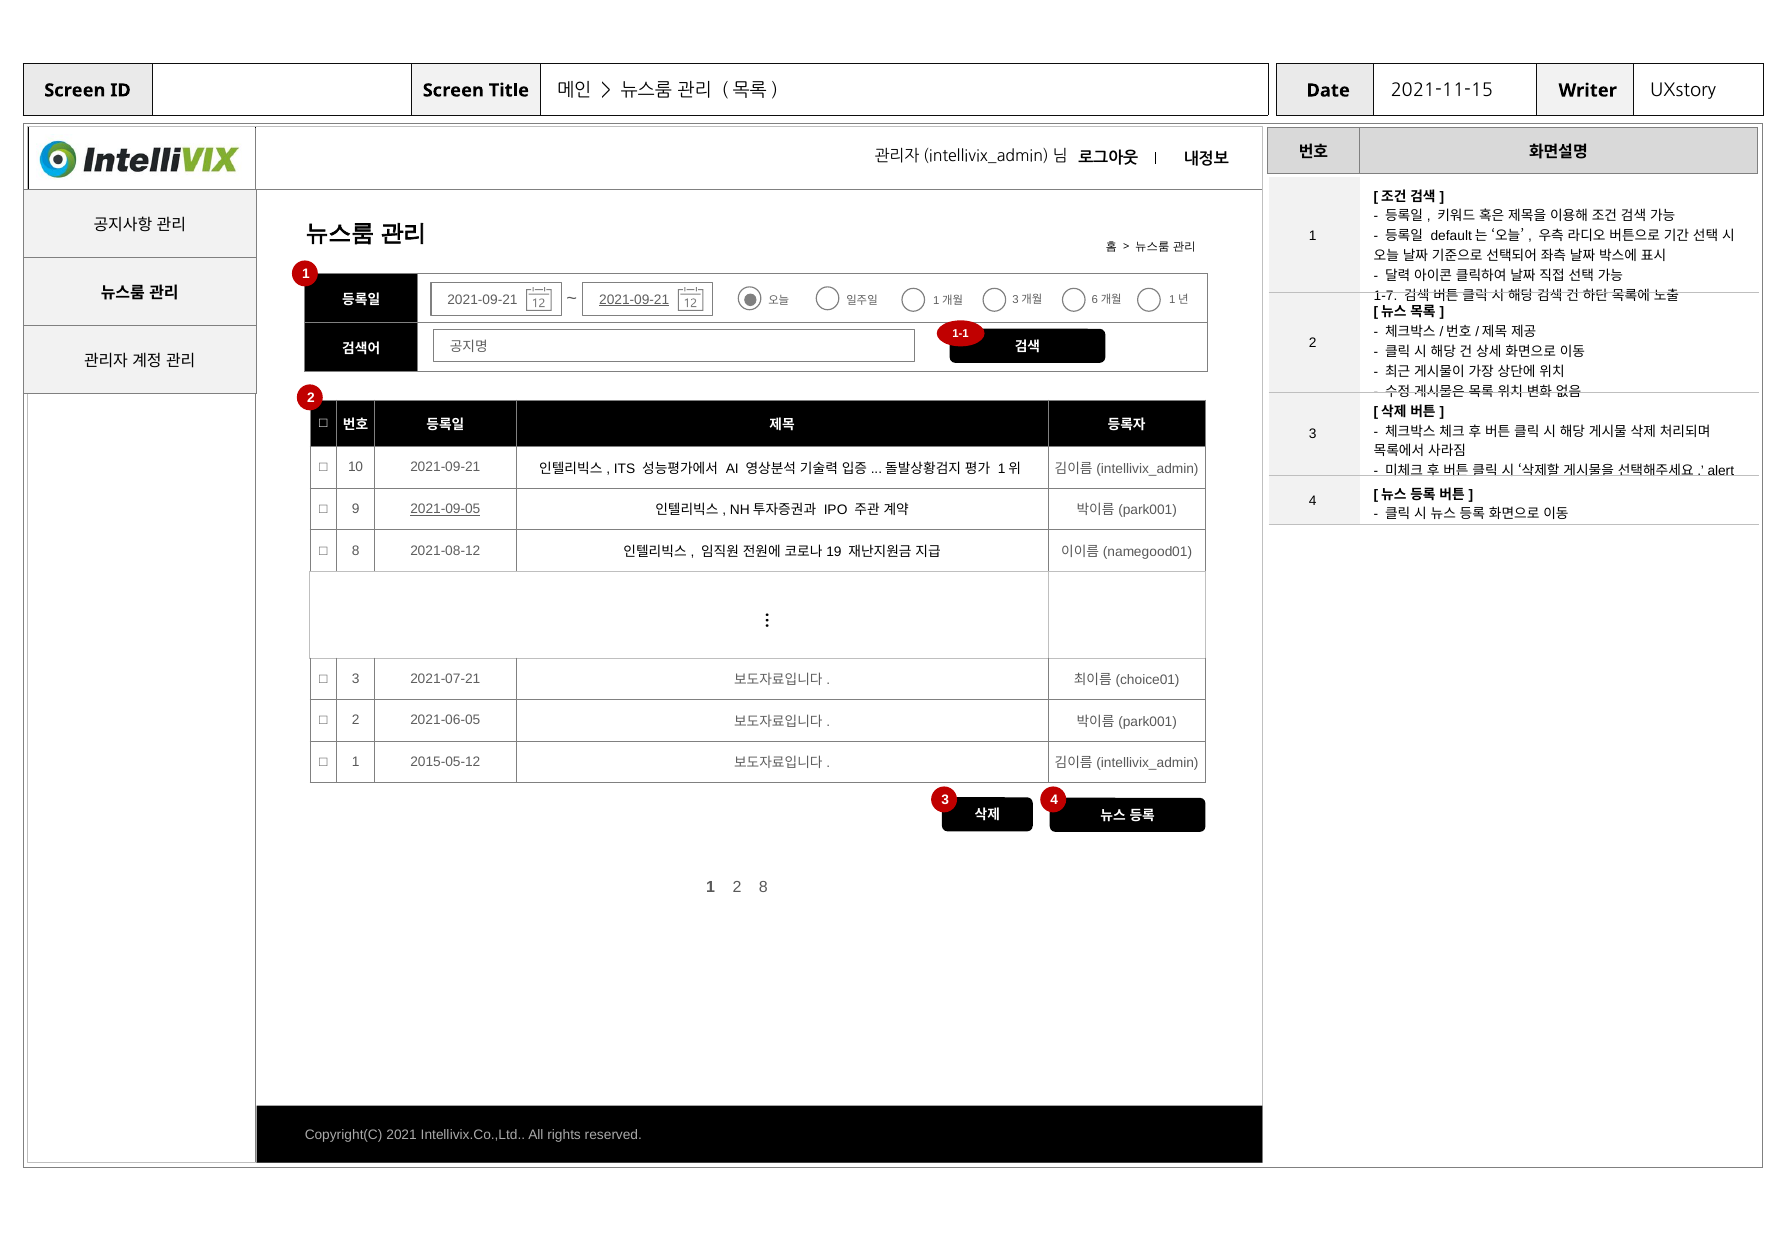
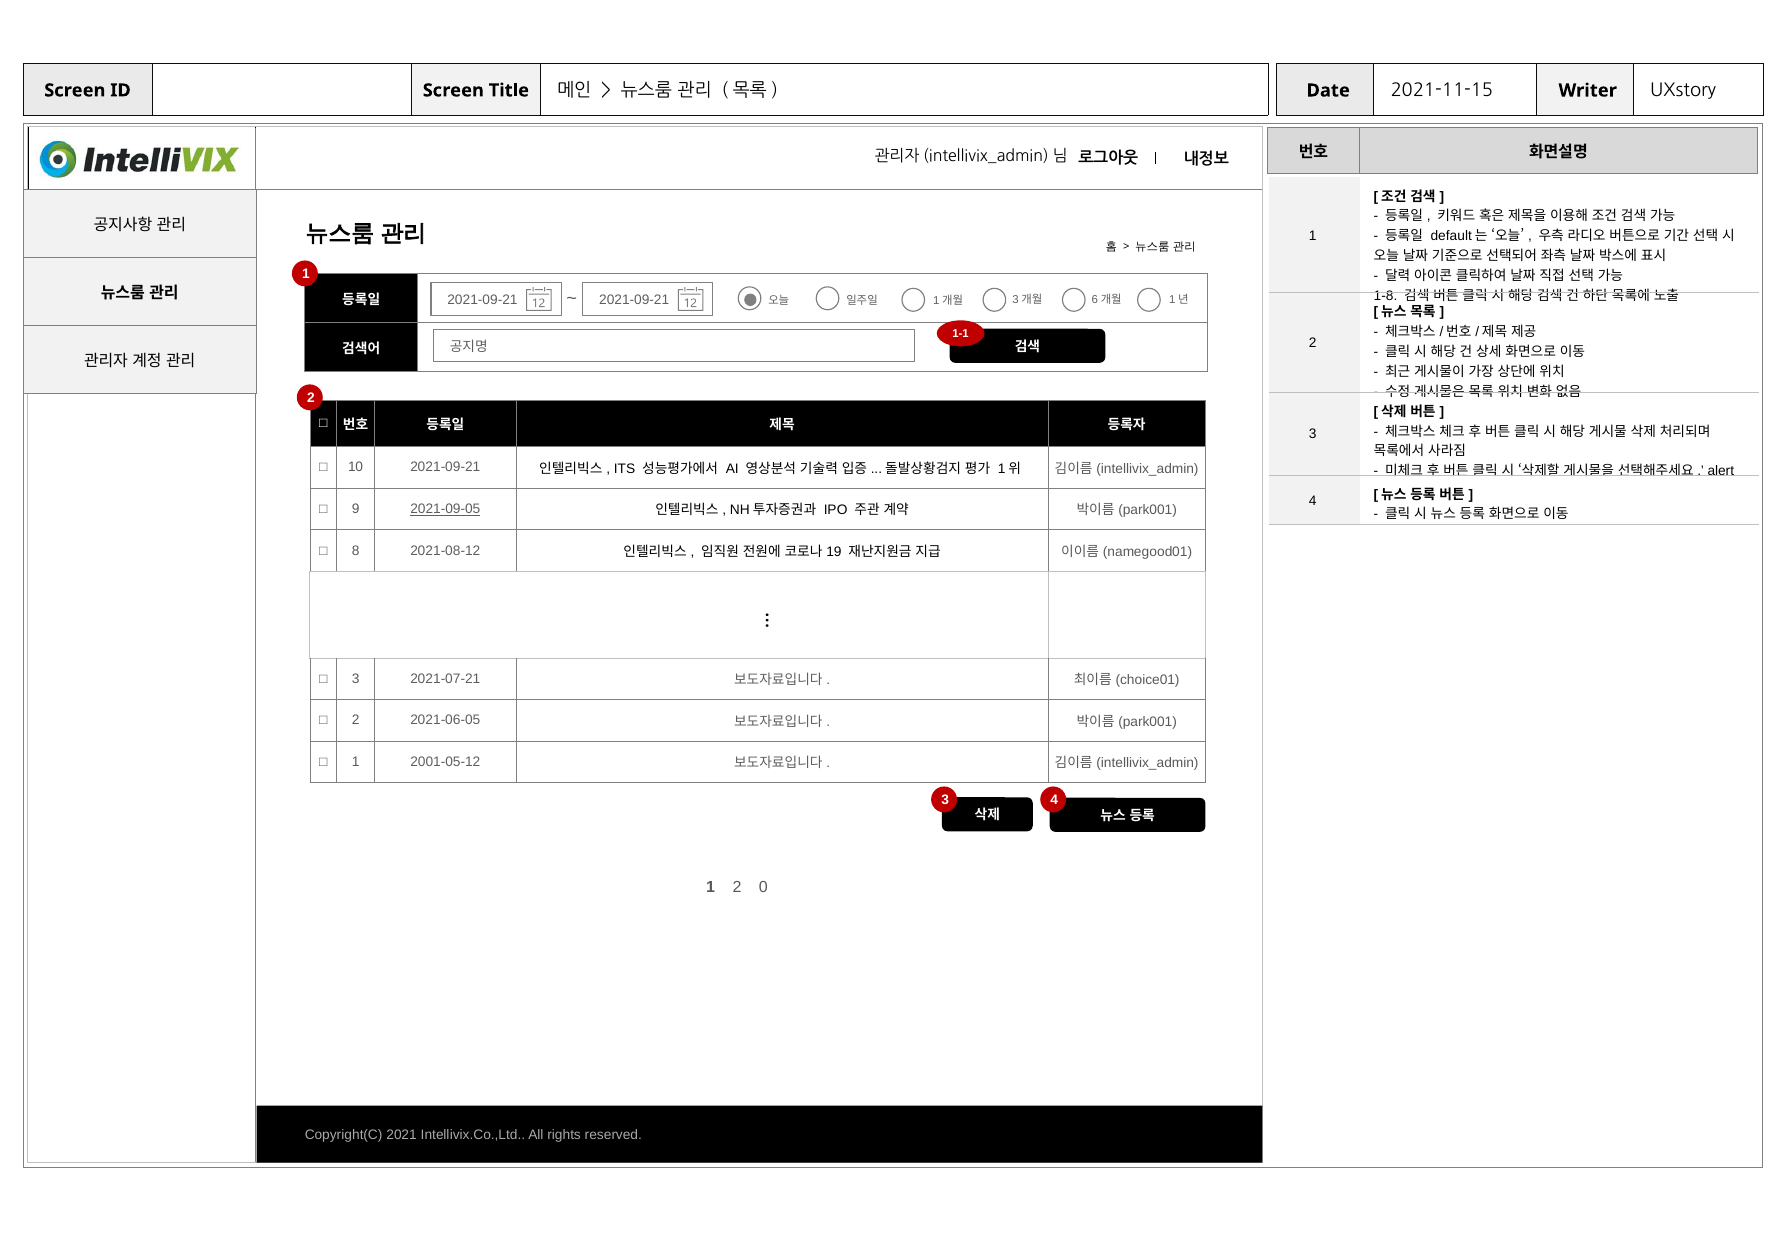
1-7: 1-7 -> 1-8
2021-09-21 at (634, 300) underline: present -> none
2015-05-12: 2015-05-12 -> 2001-05-12
2 8: 8 -> 0
